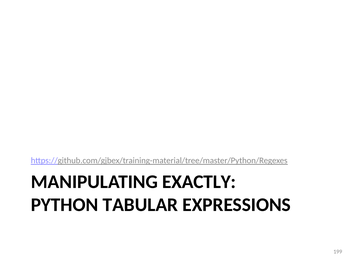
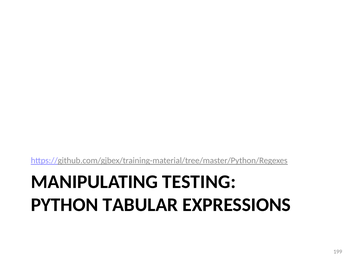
EXACTLY: EXACTLY -> TESTING
